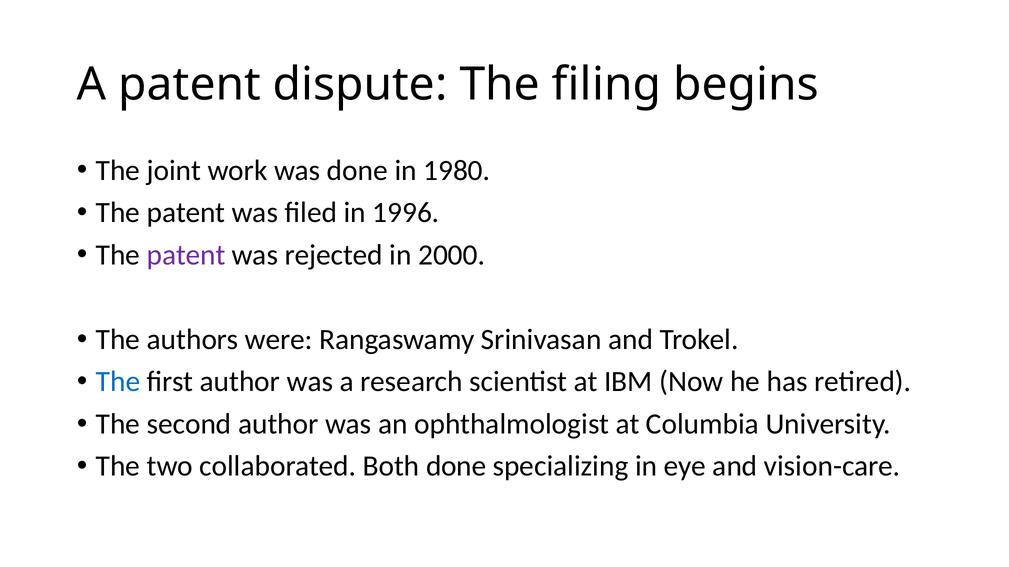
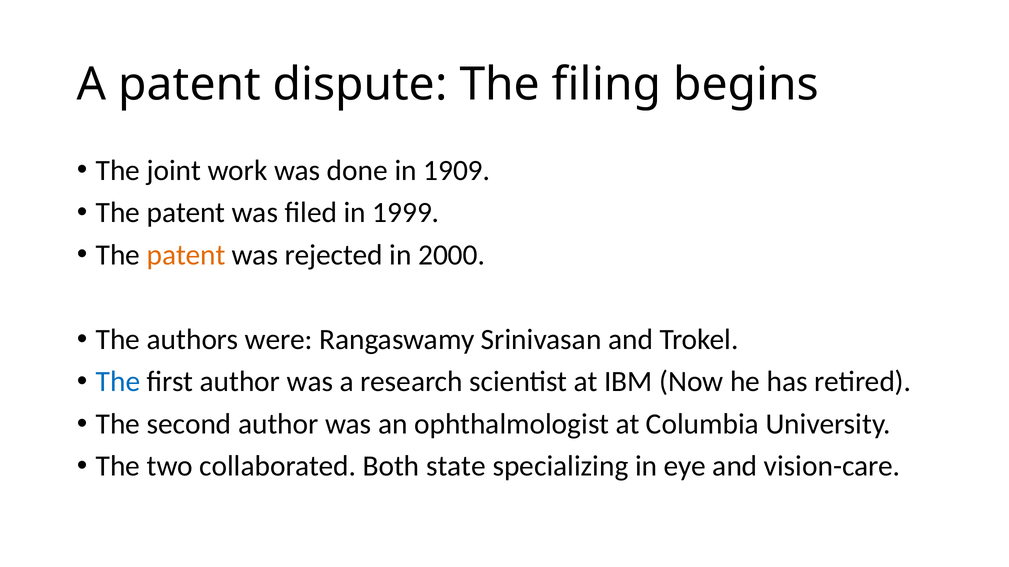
1980: 1980 -> 1909
1996: 1996 -> 1999
patent at (186, 255) colour: purple -> orange
Both done: done -> state
